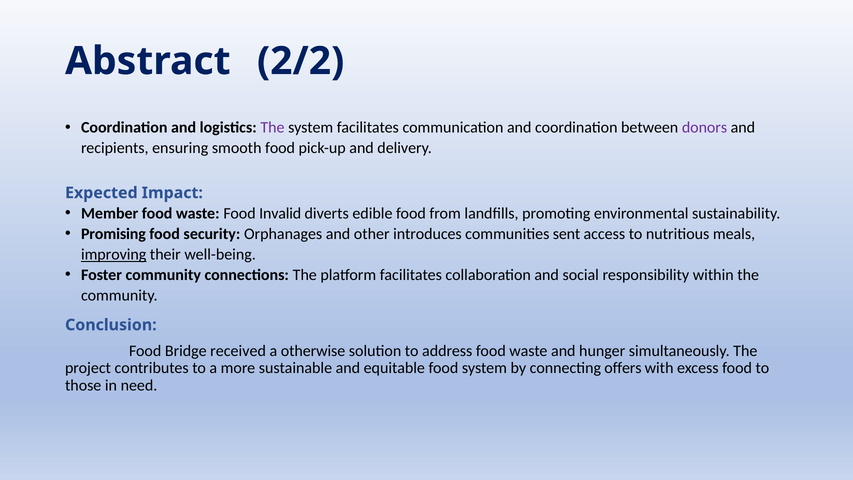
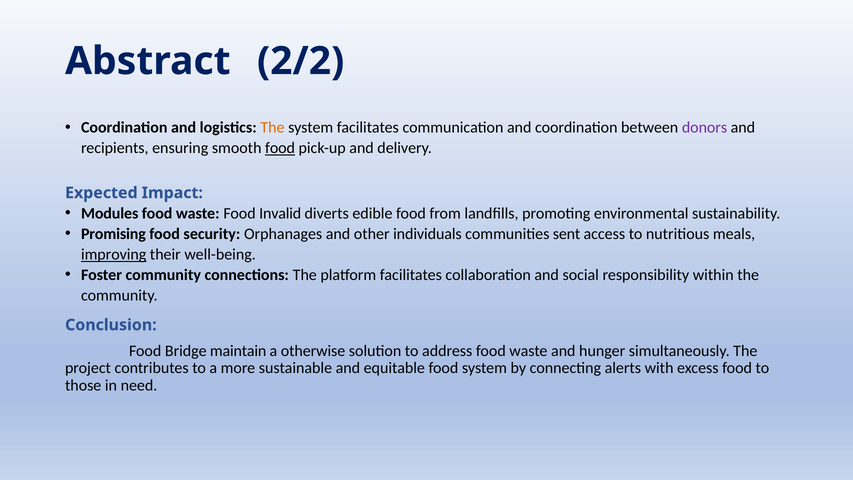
The at (273, 128) colour: purple -> orange
food at (280, 148) underline: none -> present
Member: Member -> Modules
introduces: introduces -> individuals
received: received -> maintain
offers: offers -> alerts
